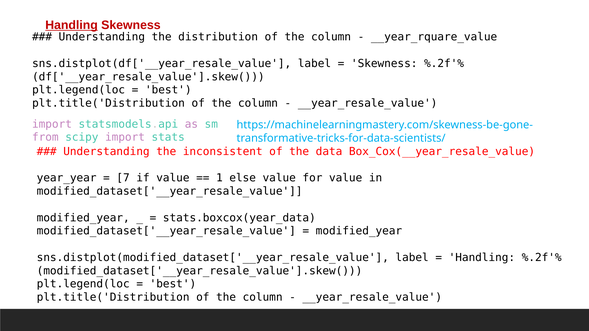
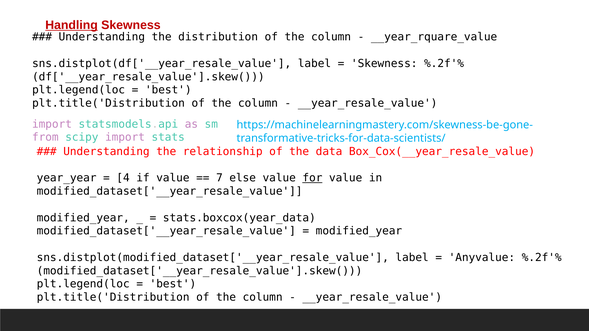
inconsistent: inconsistent -> relationship
7: 7 -> 4
1: 1 -> 7
for underline: none -> present
Handling at (482, 258): Handling -> Anyvalue
